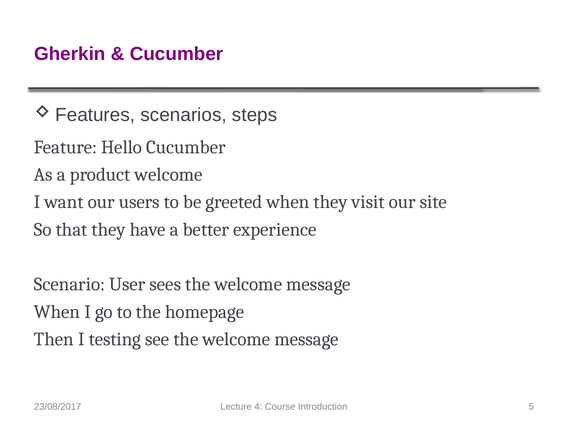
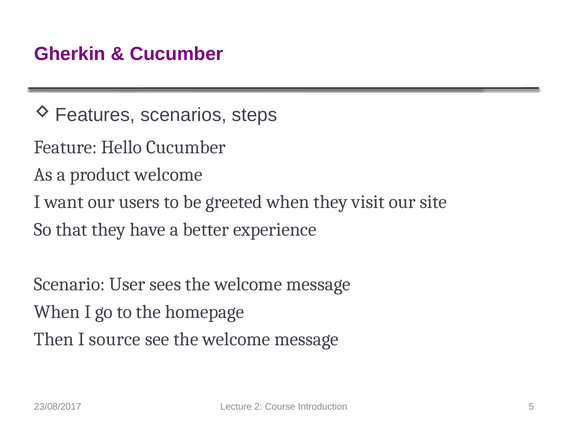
testing: testing -> source
4: 4 -> 2
